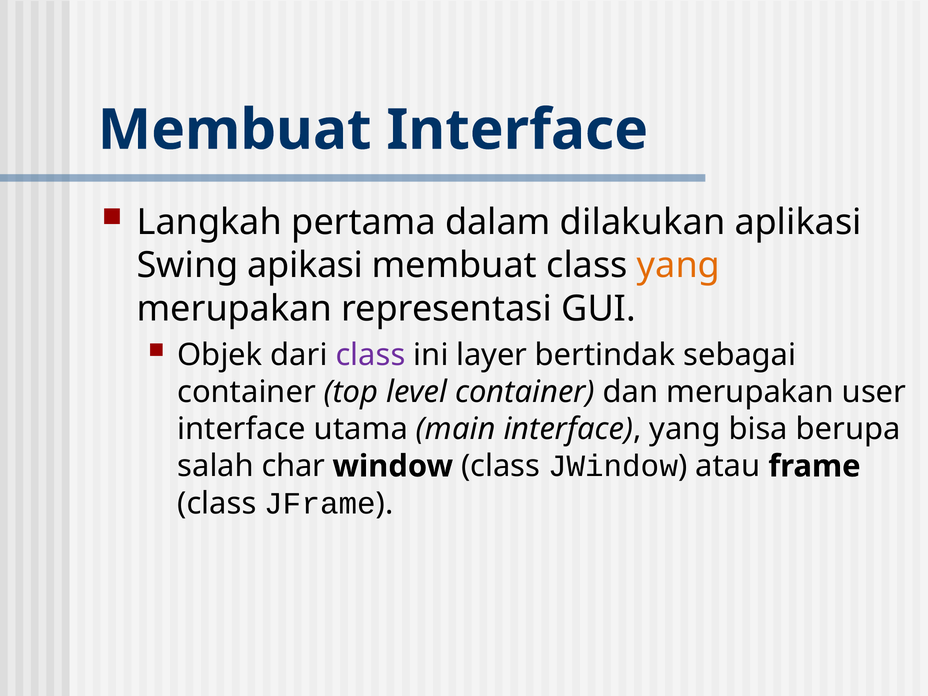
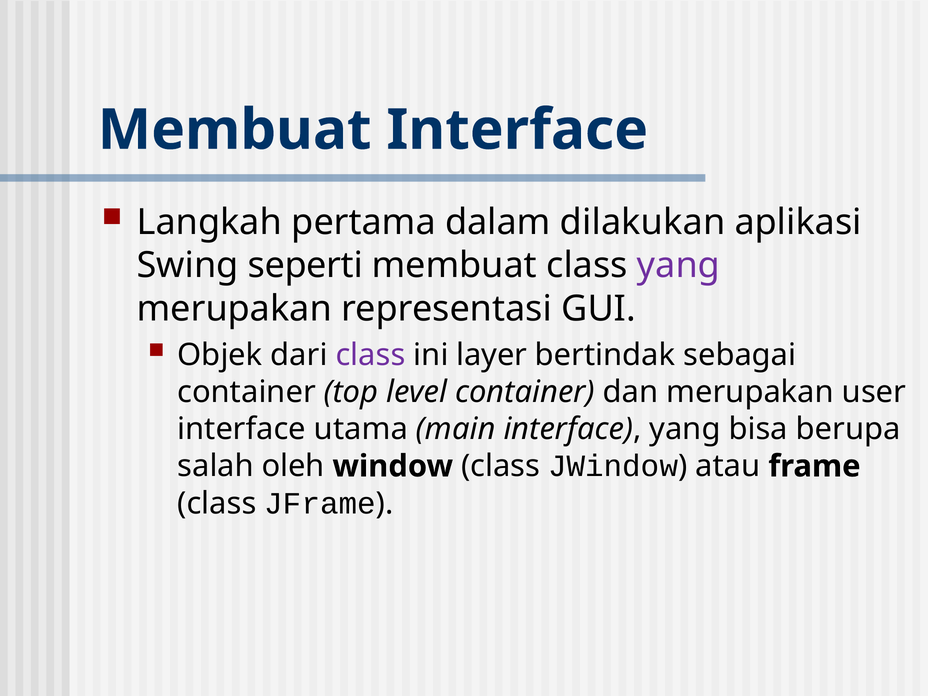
apikasi: apikasi -> seperti
yang at (678, 266) colour: orange -> purple
char: char -> oleh
